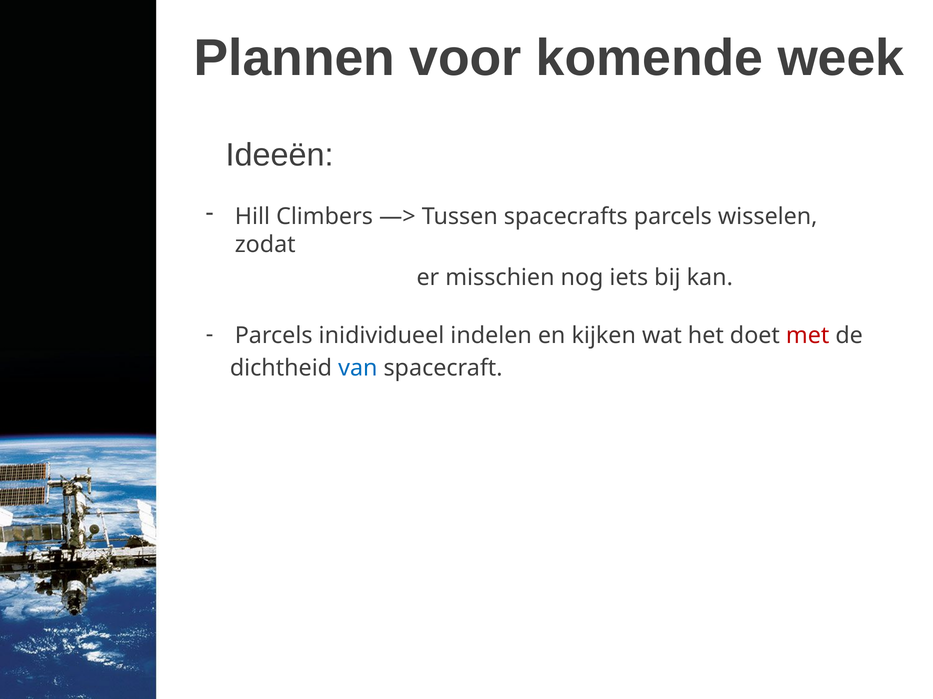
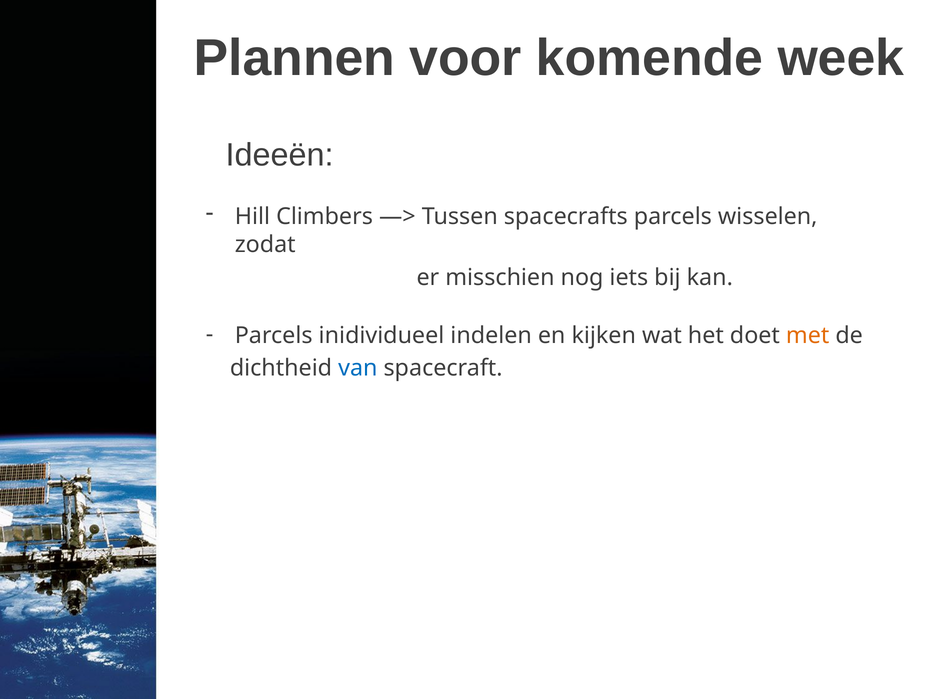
met colour: red -> orange
